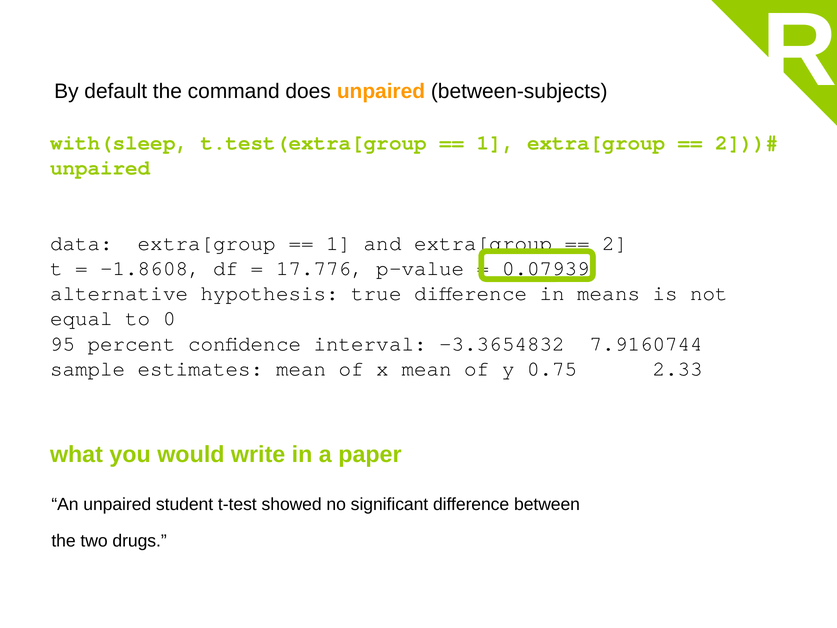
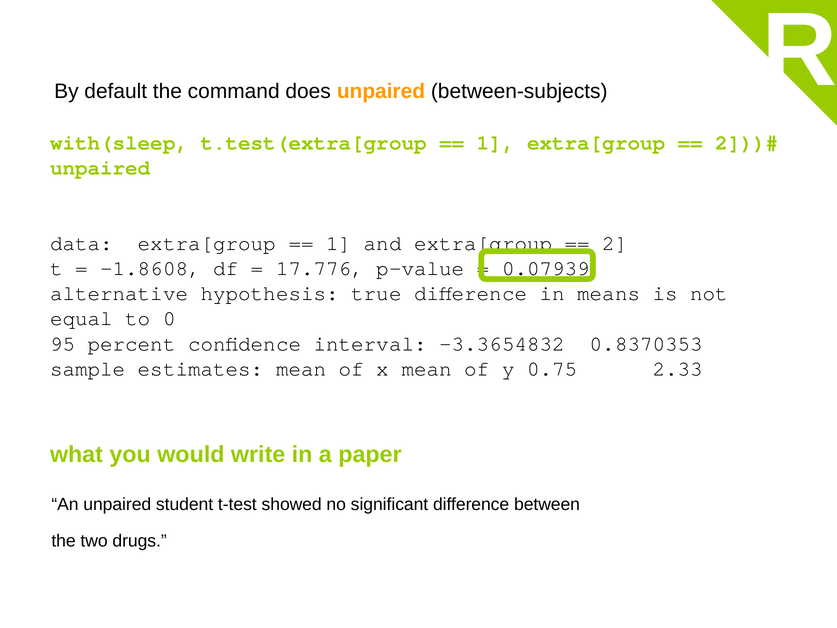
7.9160744: 7.9160744 -> 0.8370353
